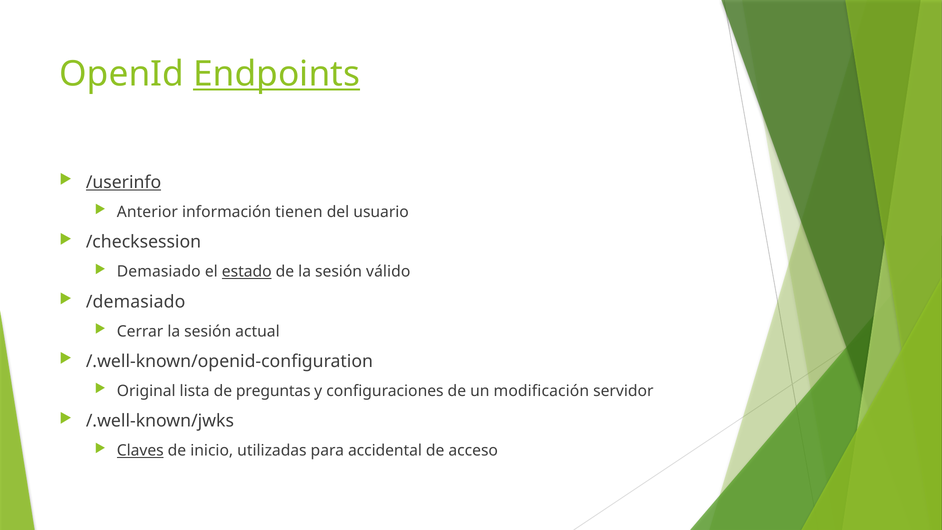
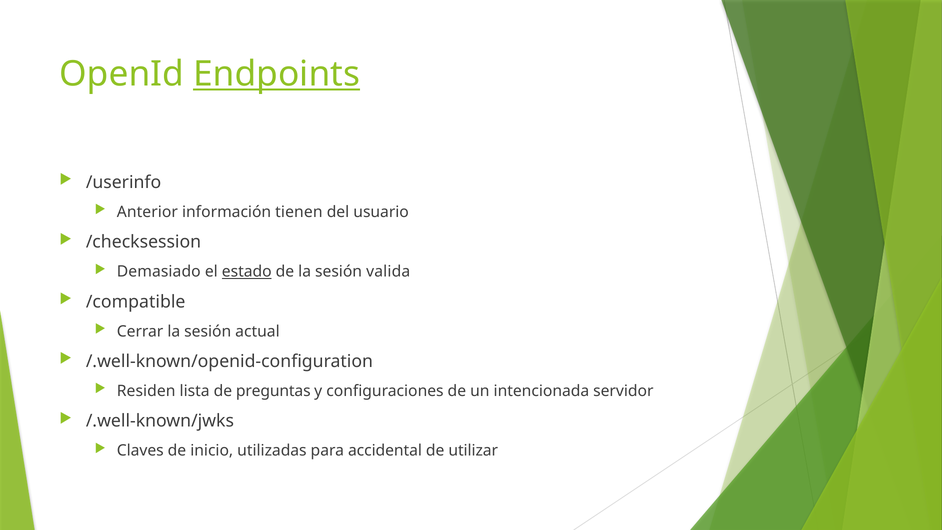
/userinfo underline: present -> none
válido: válido -> valida
/demasiado: /demasiado -> /compatible
Original: Original -> Residen
modificación: modificación -> intencionada
Claves underline: present -> none
acceso: acceso -> utilizar
